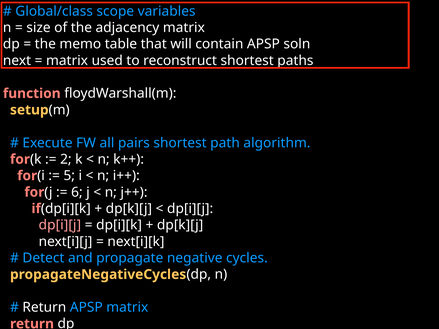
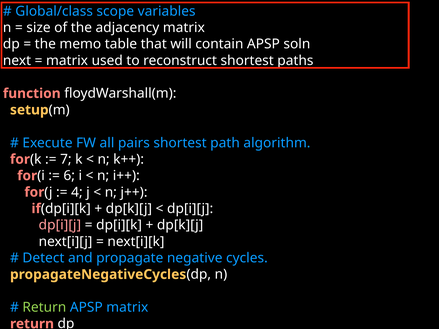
2: 2 -> 7
5: 5 -> 6
6: 6 -> 4
Return at (44, 308) colour: white -> light green
